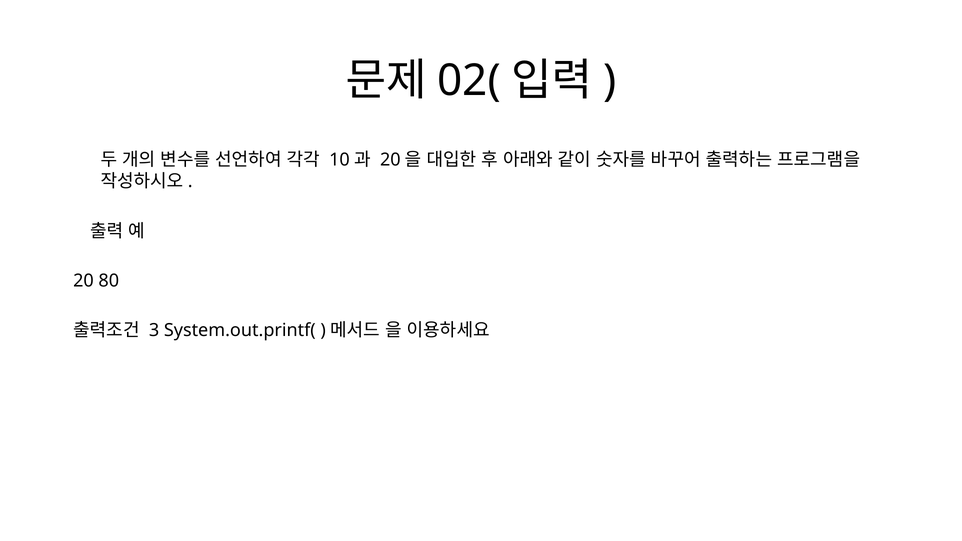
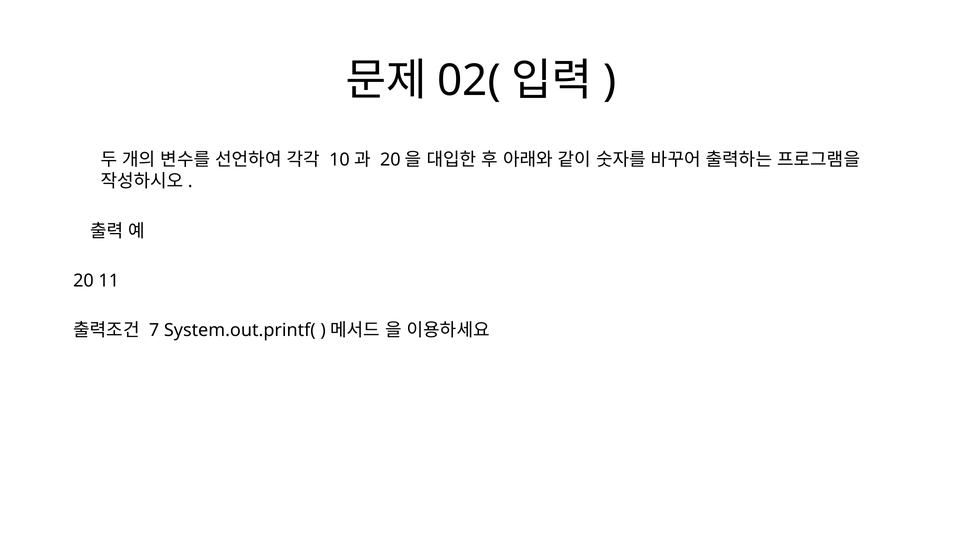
80: 80 -> 11
3: 3 -> 7
